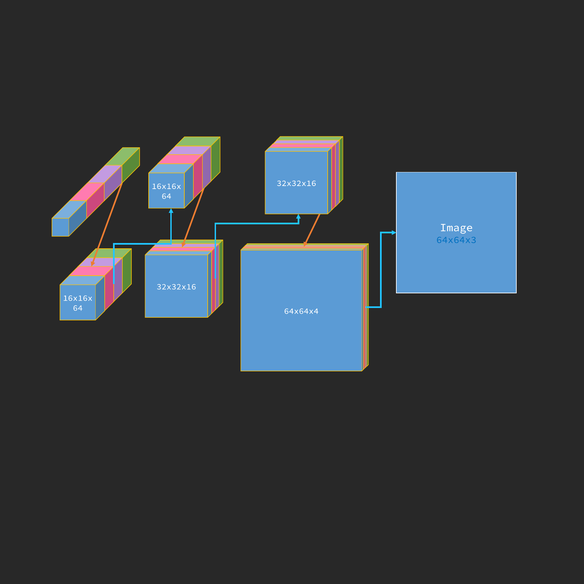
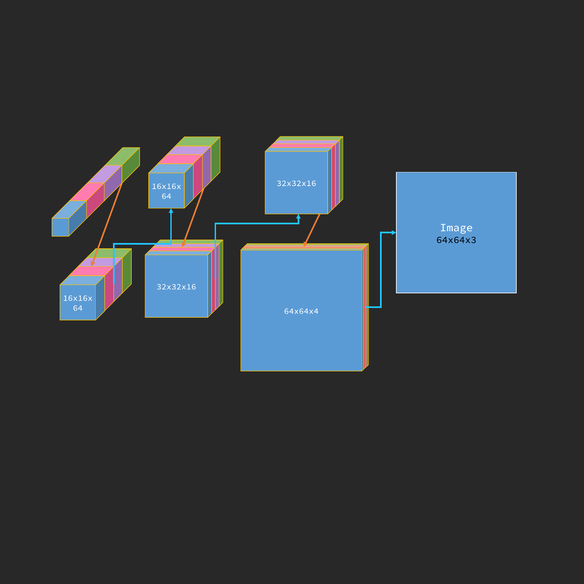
64x64x3 colour: blue -> black
